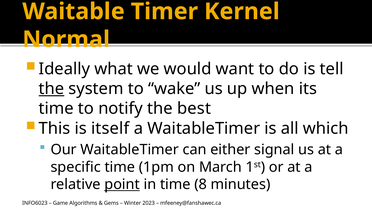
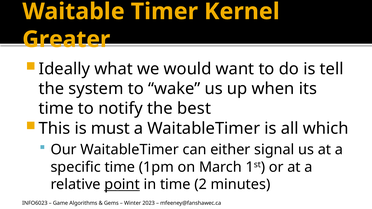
Normal: Normal -> Greater
the at (51, 89) underline: present -> none
itself: itself -> must
8: 8 -> 2
